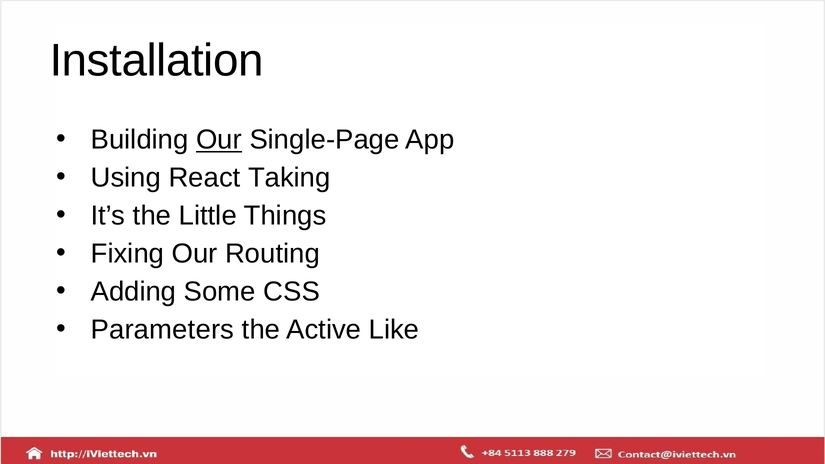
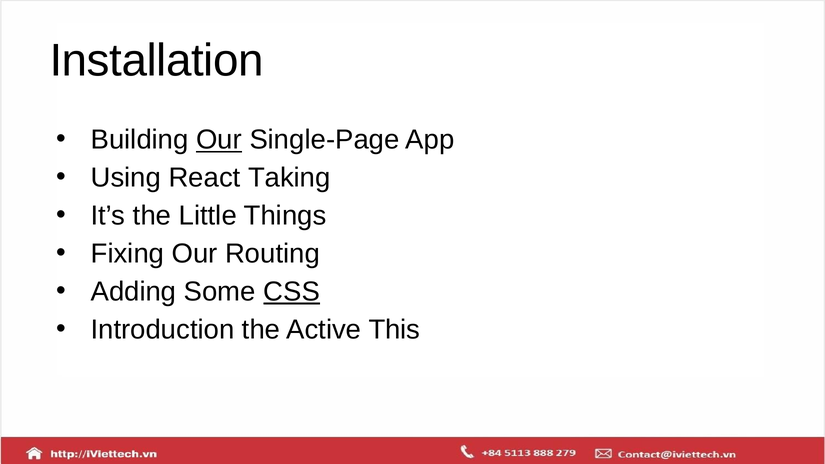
CSS underline: none -> present
Parameters: Parameters -> Introduction
Like: Like -> This
